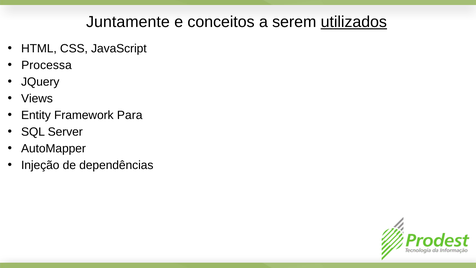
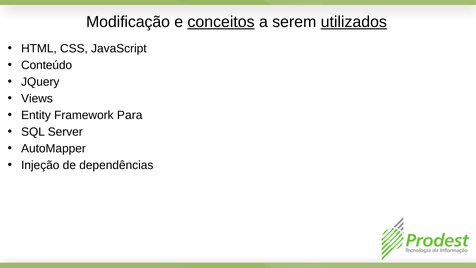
Juntamente: Juntamente -> Modificação
conceitos underline: none -> present
Processa: Processa -> Conteúdo
